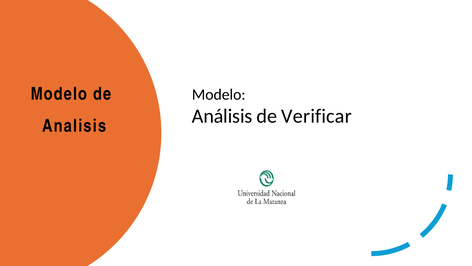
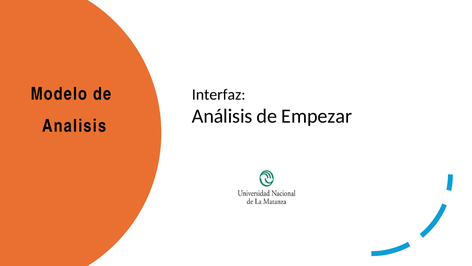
Modelo at (219, 95): Modelo -> Interfaz
Verificar: Verificar -> Empezar
